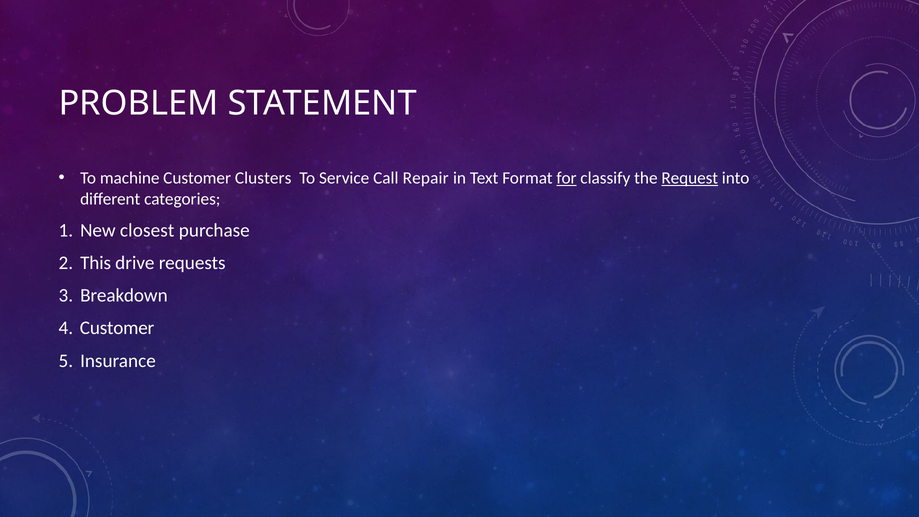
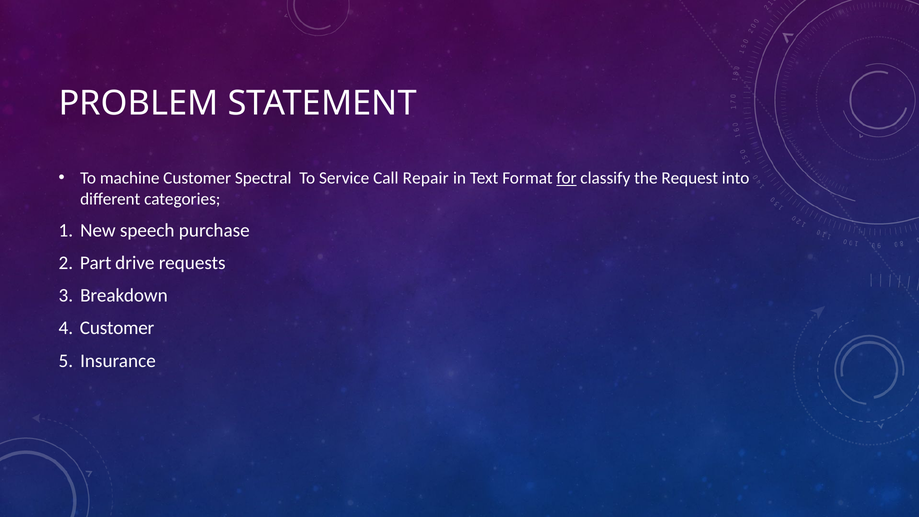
Clusters: Clusters -> Spectral
Request underline: present -> none
closest: closest -> speech
This: This -> Part
